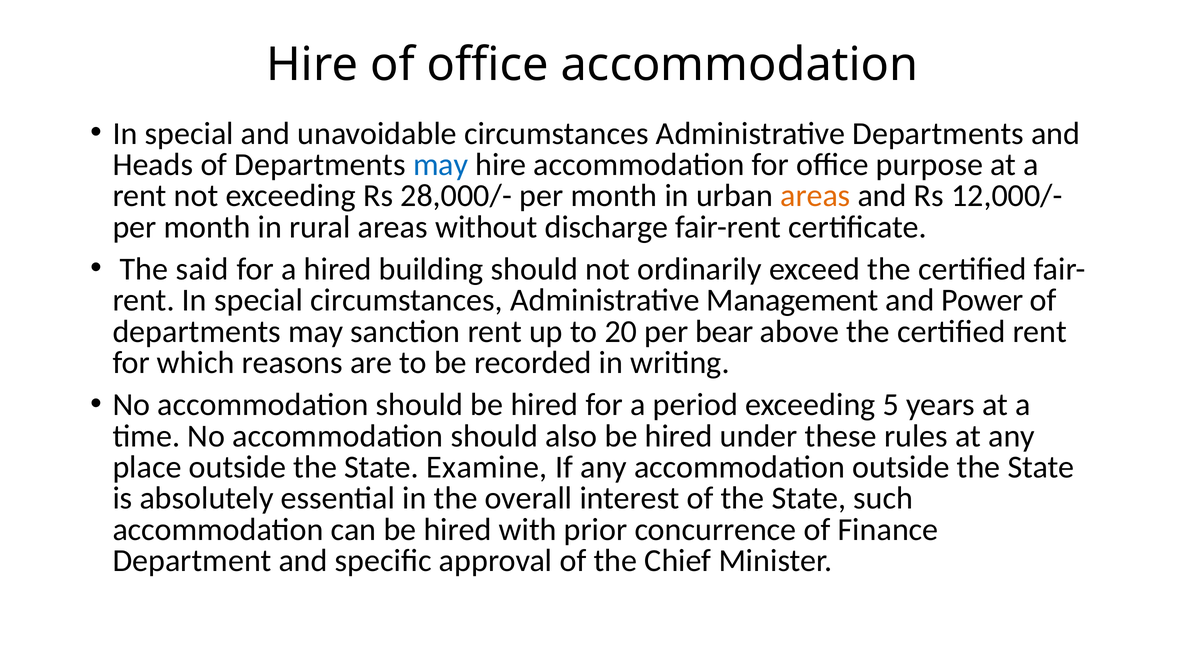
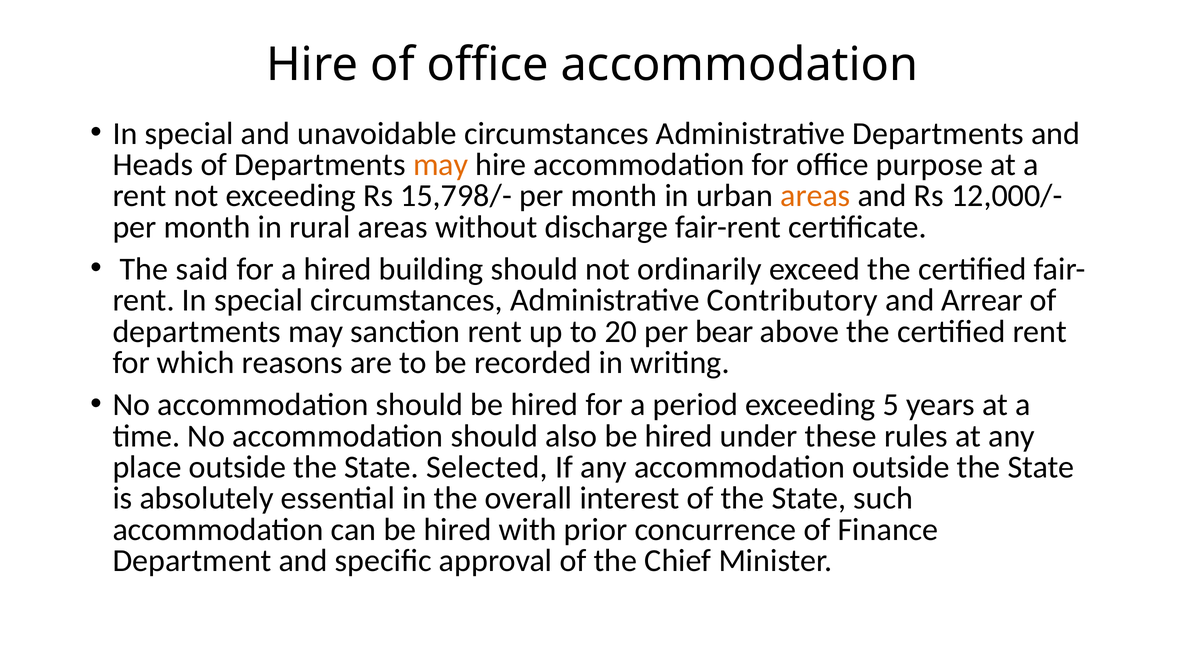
may at (441, 165) colour: blue -> orange
28,000/-: 28,000/- -> 15,798/-
Management: Management -> Contributory
Power: Power -> Arrear
Examine: Examine -> Selected
